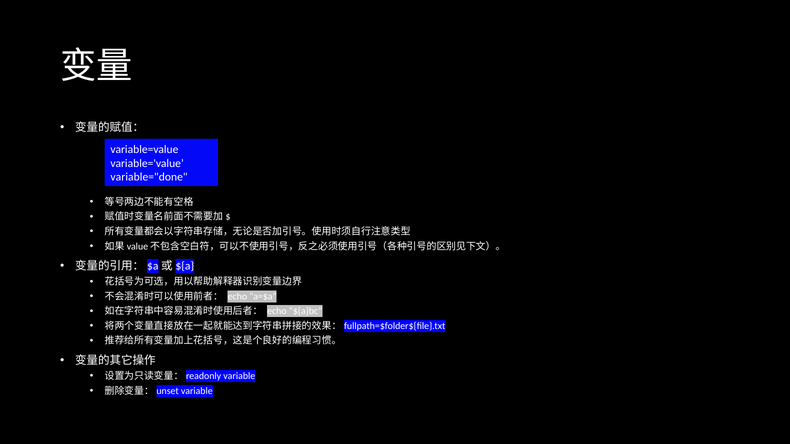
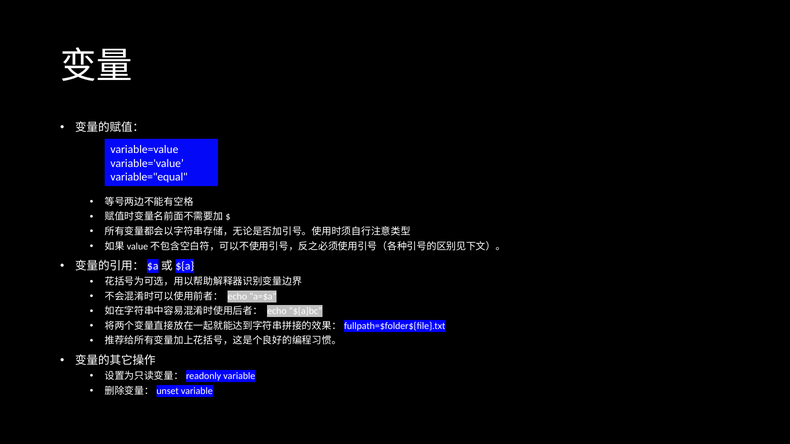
variable="done: variable="done -> variable="equal
